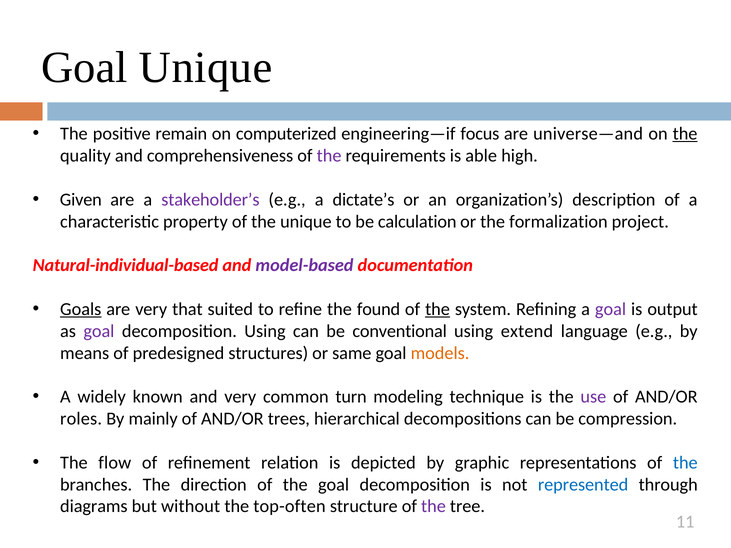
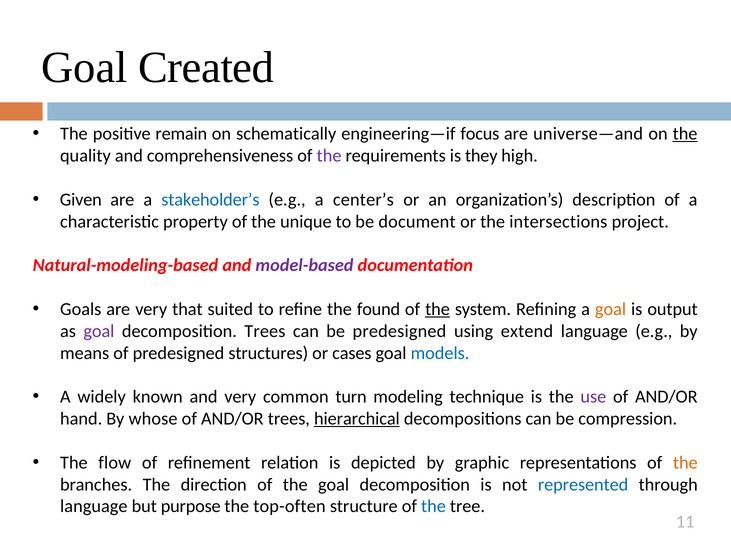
Goal Unique: Unique -> Created
computerized: computerized -> schematically
able: able -> they
stakeholder’s colour: purple -> blue
dictate’s: dictate’s -> center’s
calculation: calculation -> document
formalization: formalization -> intersections
Natural-individual-based: Natural-individual-based -> Natural-modeling-based
Goals underline: present -> none
goal at (611, 309) colour: purple -> orange
decomposition Using: Using -> Trees
be conventional: conventional -> predesigned
same: same -> cases
models colour: orange -> blue
roles: roles -> hand
mainly: mainly -> whose
hierarchical underline: none -> present
the at (685, 463) colour: blue -> orange
diagrams at (94, 507): diagrams -> language
without: without -> purpose
the at (433, 507) colour: purple -> blue
